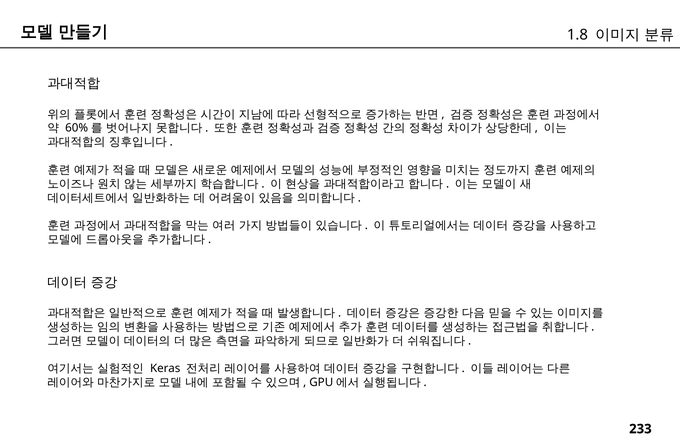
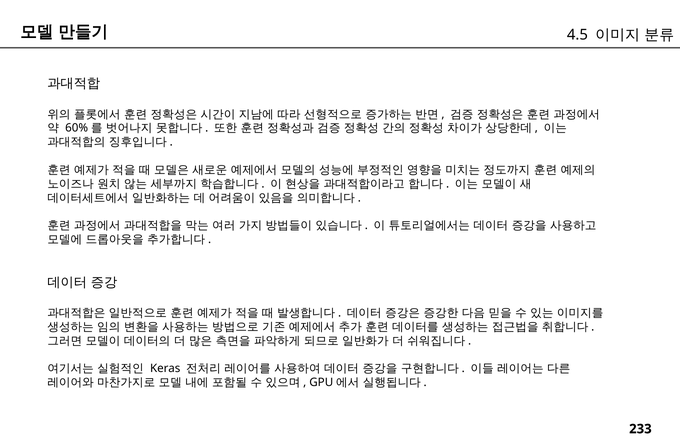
1.8: 1.8 -> 4.5
